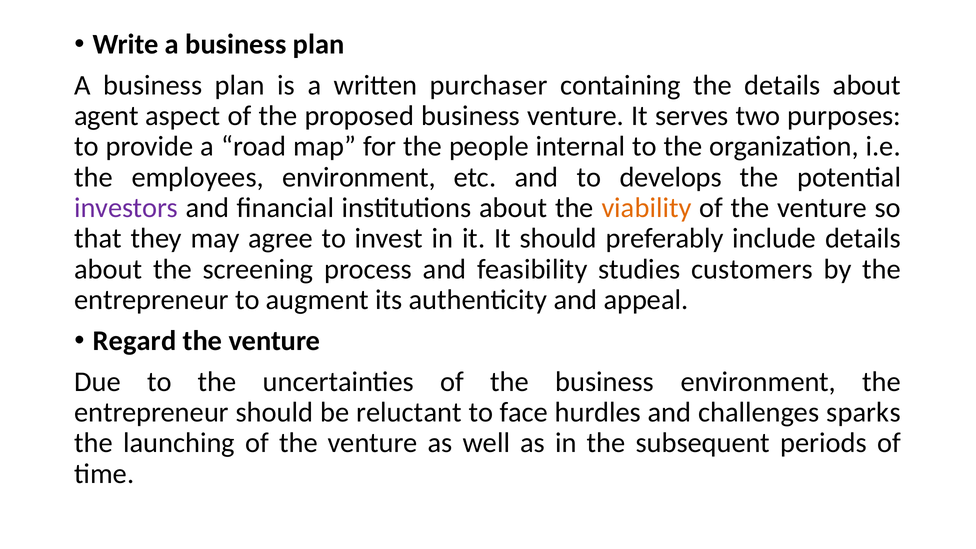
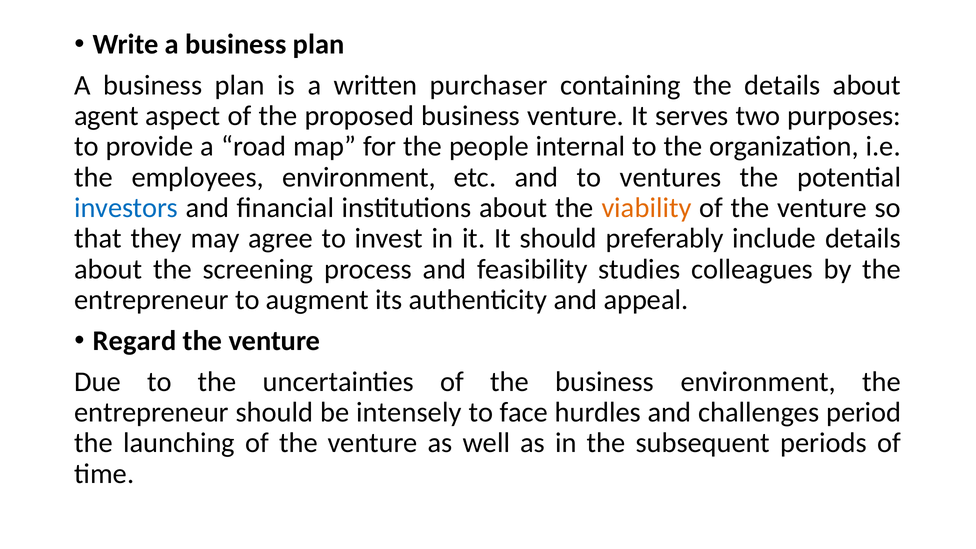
develops: develops -> ventures
investors colour: purple -> blue
customers: customers -> colleagues
reluctant: reluctant -> intensely
sparks: sparks -> period
